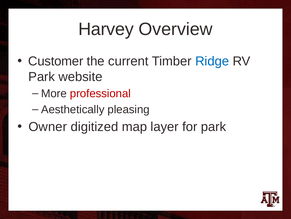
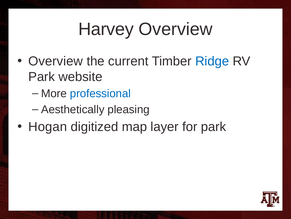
Customer at (56, 61): Customer -> Overview
professional colour: red -> blue
Owner: Owner -> Hogan
